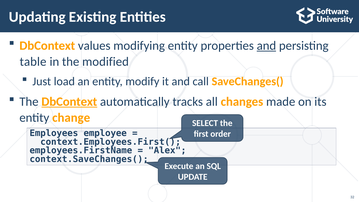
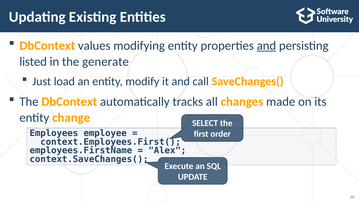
table: table -> listed
modified: modified -> generate
DbContext at (69, 102) underline: present -> none
